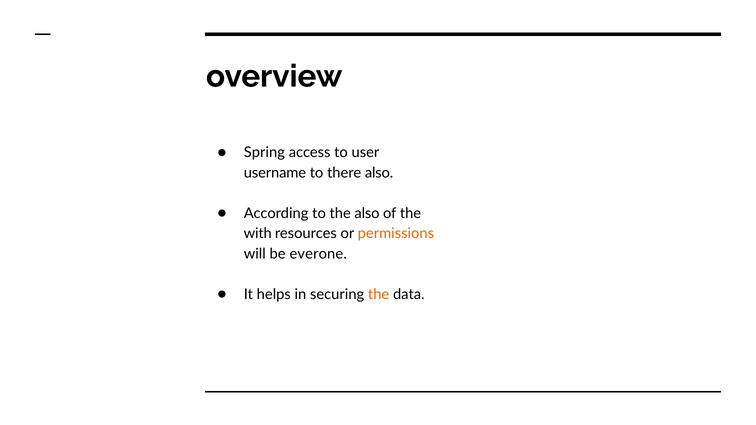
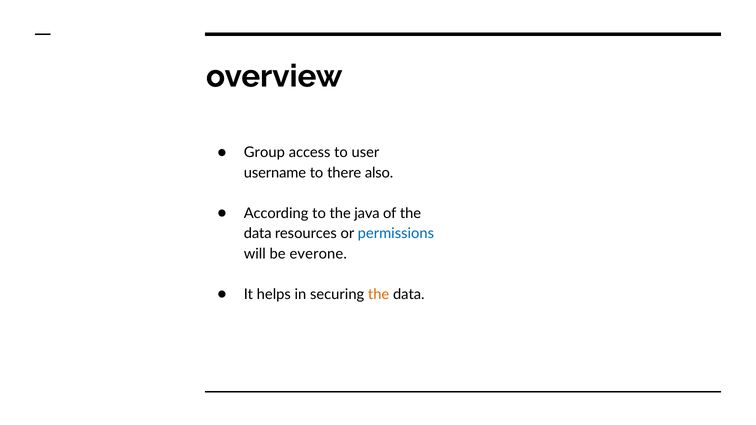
Spring: Spring -> Group
the also: also -> java
with at (258, 234): with -> data
permissions colour: orange -> blue
